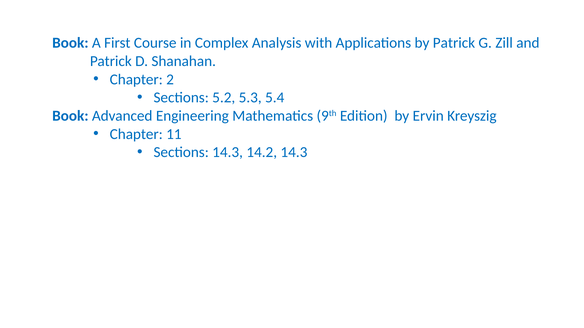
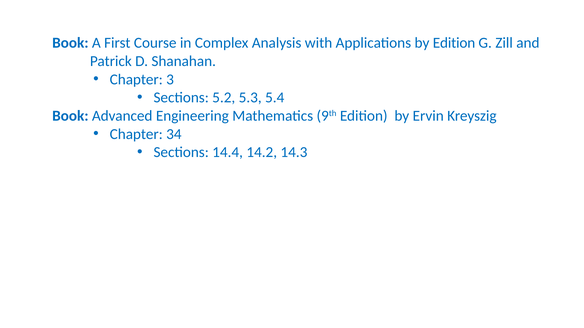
by Patrick: Patrick -> Edition
2: 2 -> 3
11: 11 -> 34
Sections 14.3: 14.3 -> 14.4
